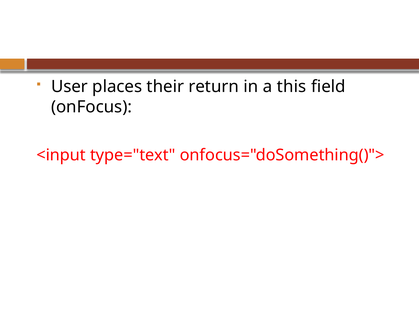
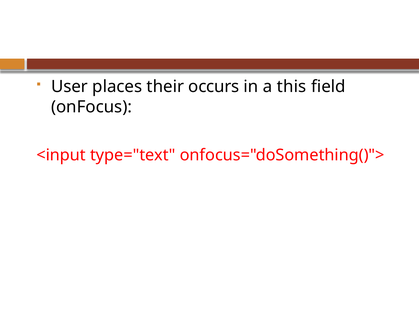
return: return -> occurs
